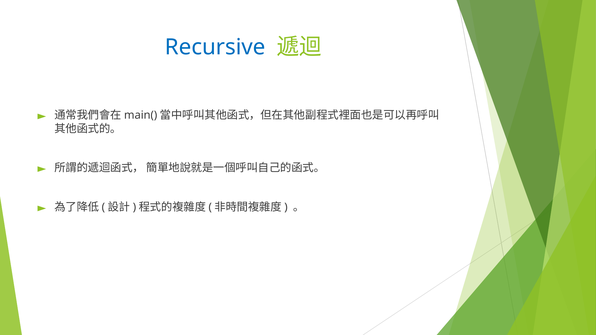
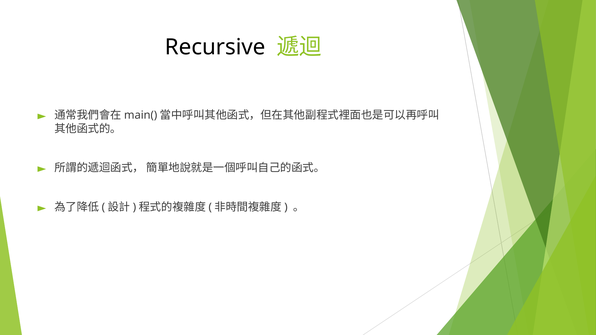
Recursive colour: blue -> black
